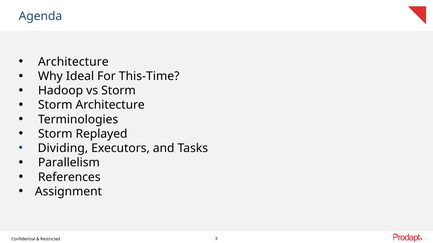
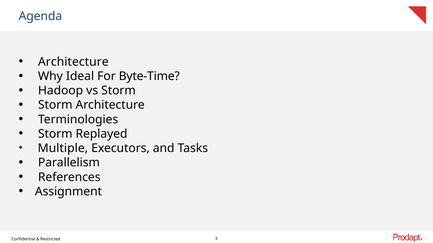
This-Time: This-Time -> Byte-Time
Dividing: Dividing -> Multiple
